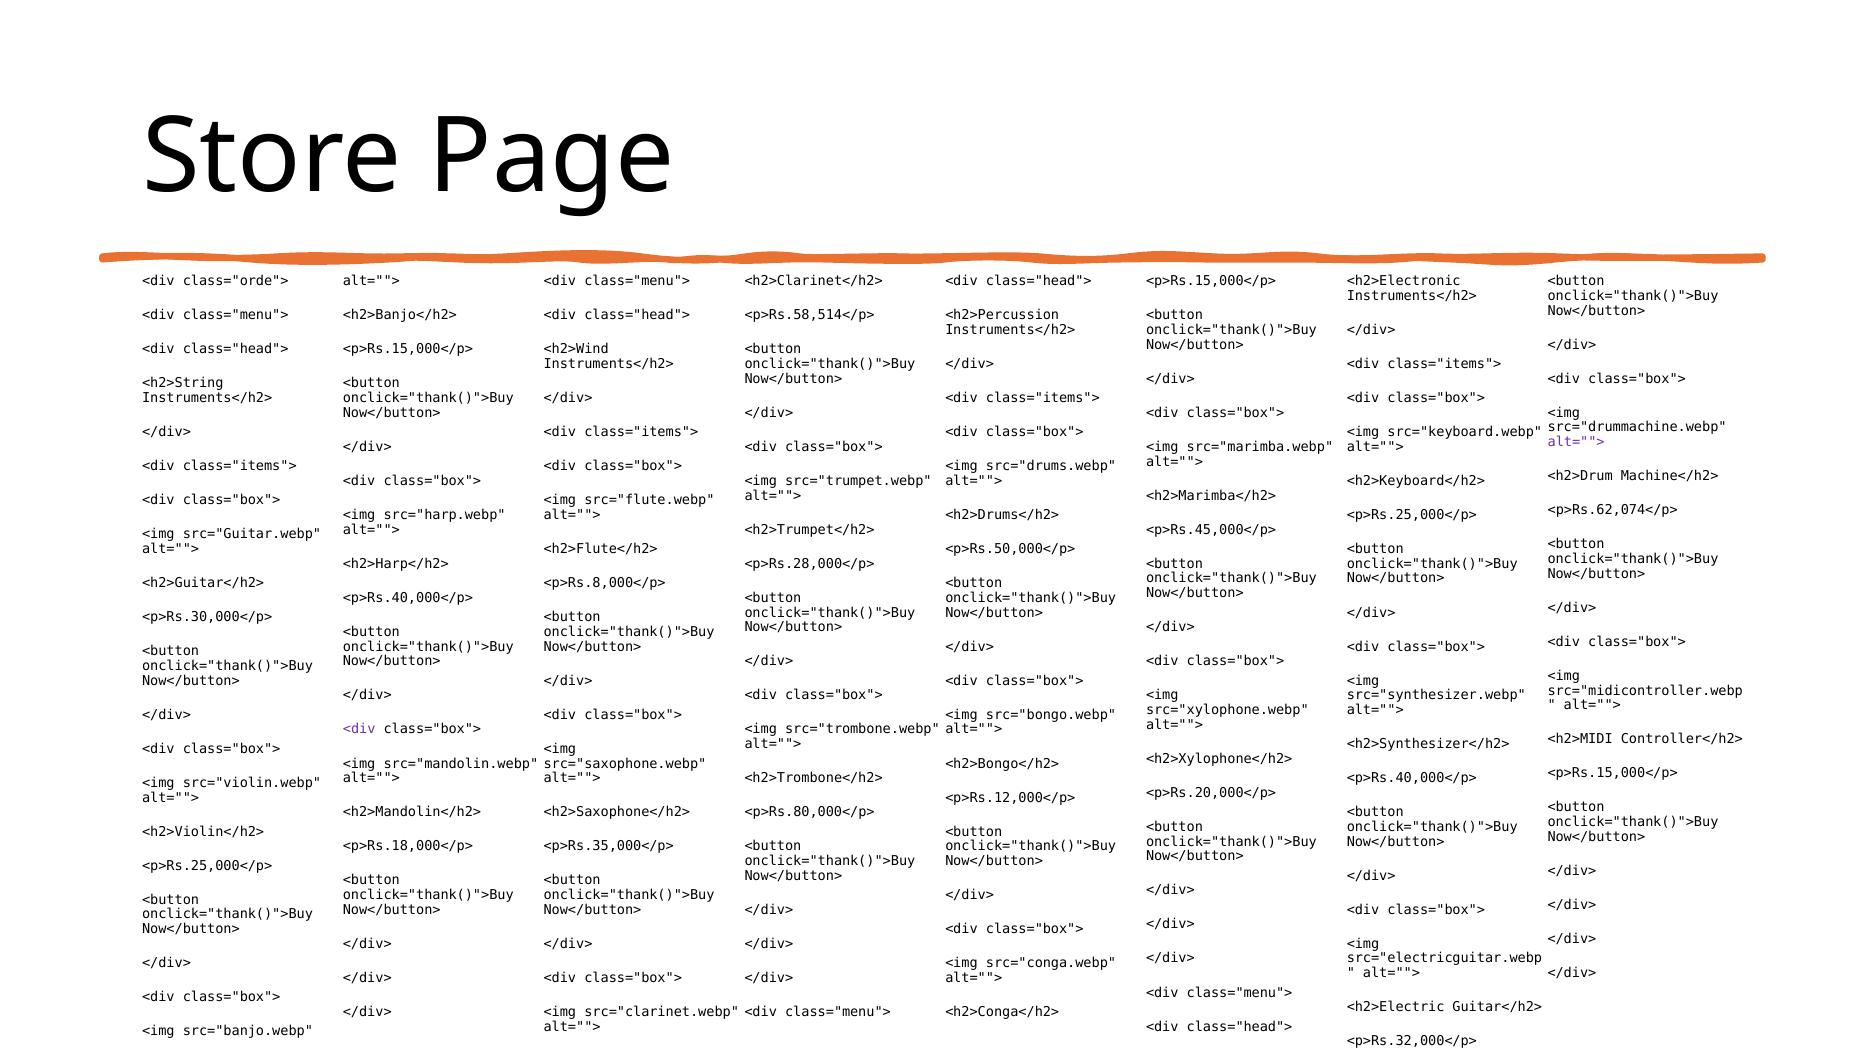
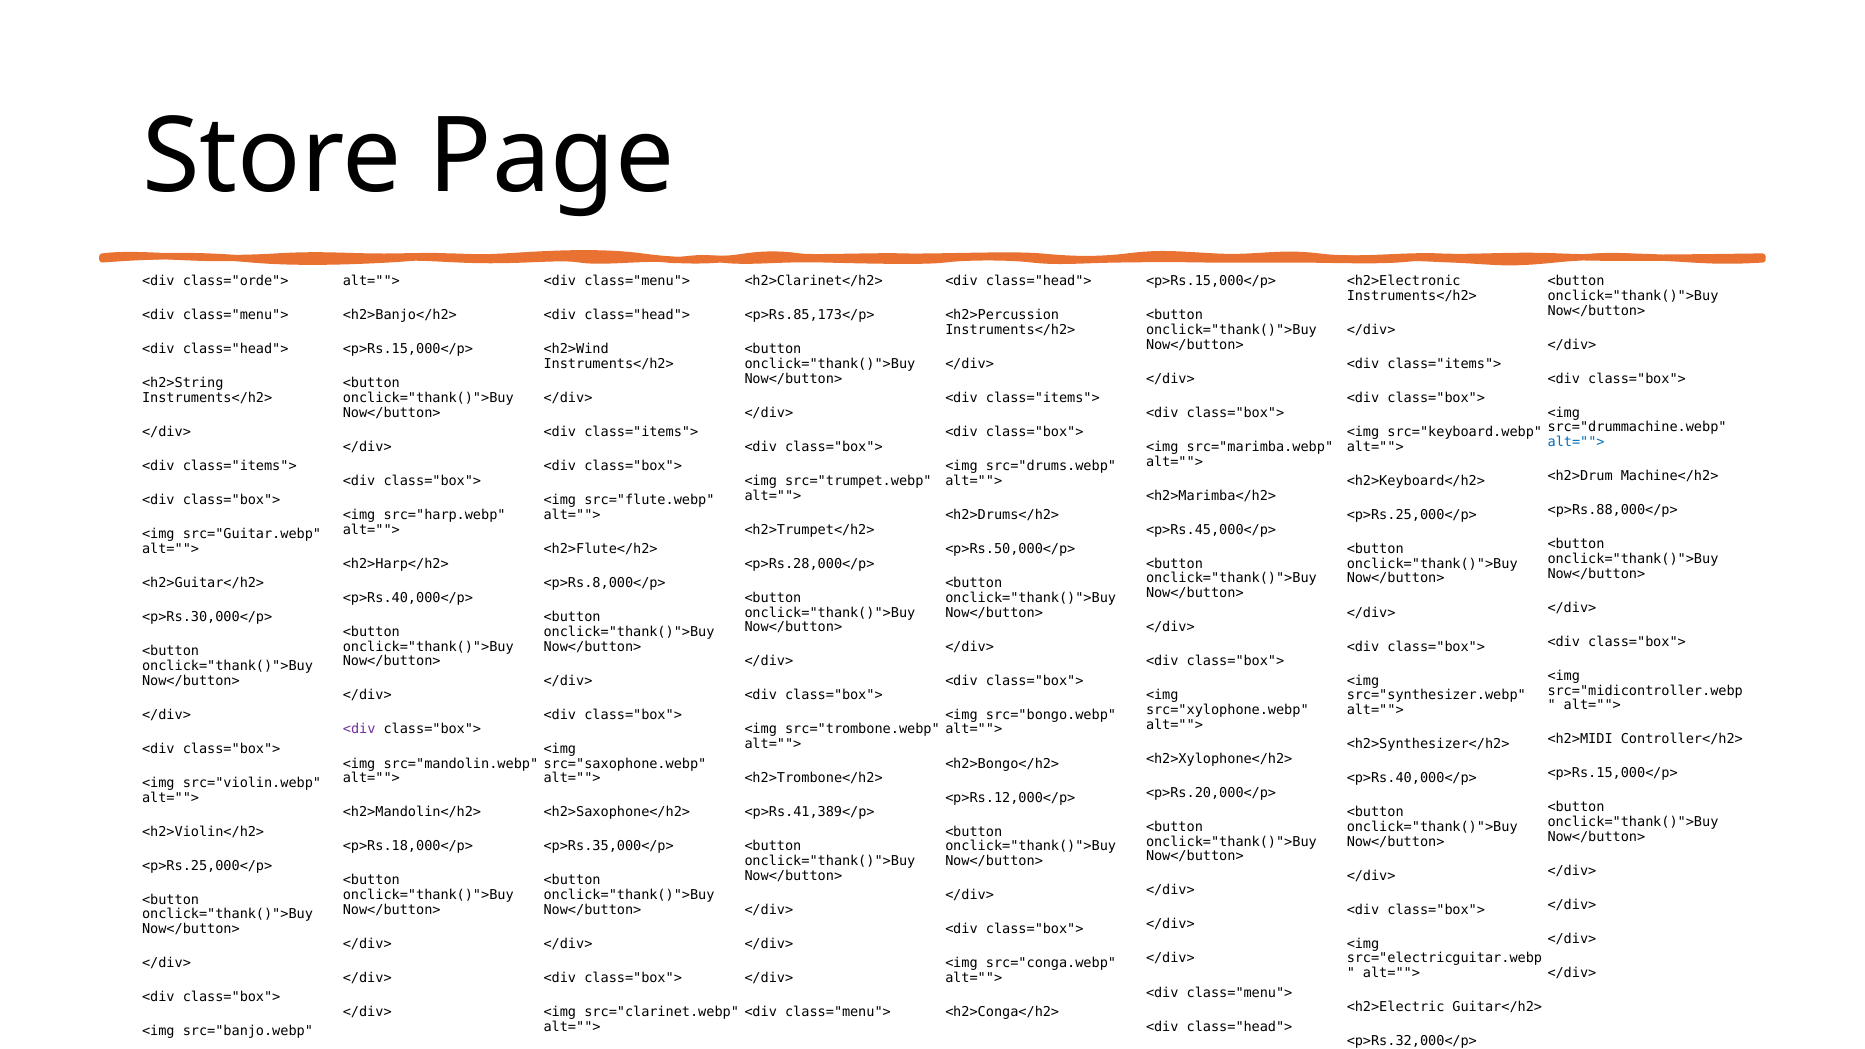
<p>Rs.58,514</p>: <p>Rs.58,514</p> -> <p>Rs.85,173</p>
alt=""> at (1576, 442) colour: purple -> blue
<p>Rs.62,074</p>: <p>Rs.62,074</p> -> <p>Rs.88,000</p>
<p>Rs.80,000</p>: <p>Rs.80,000</p> -> <p>Rs.41,389</p>
